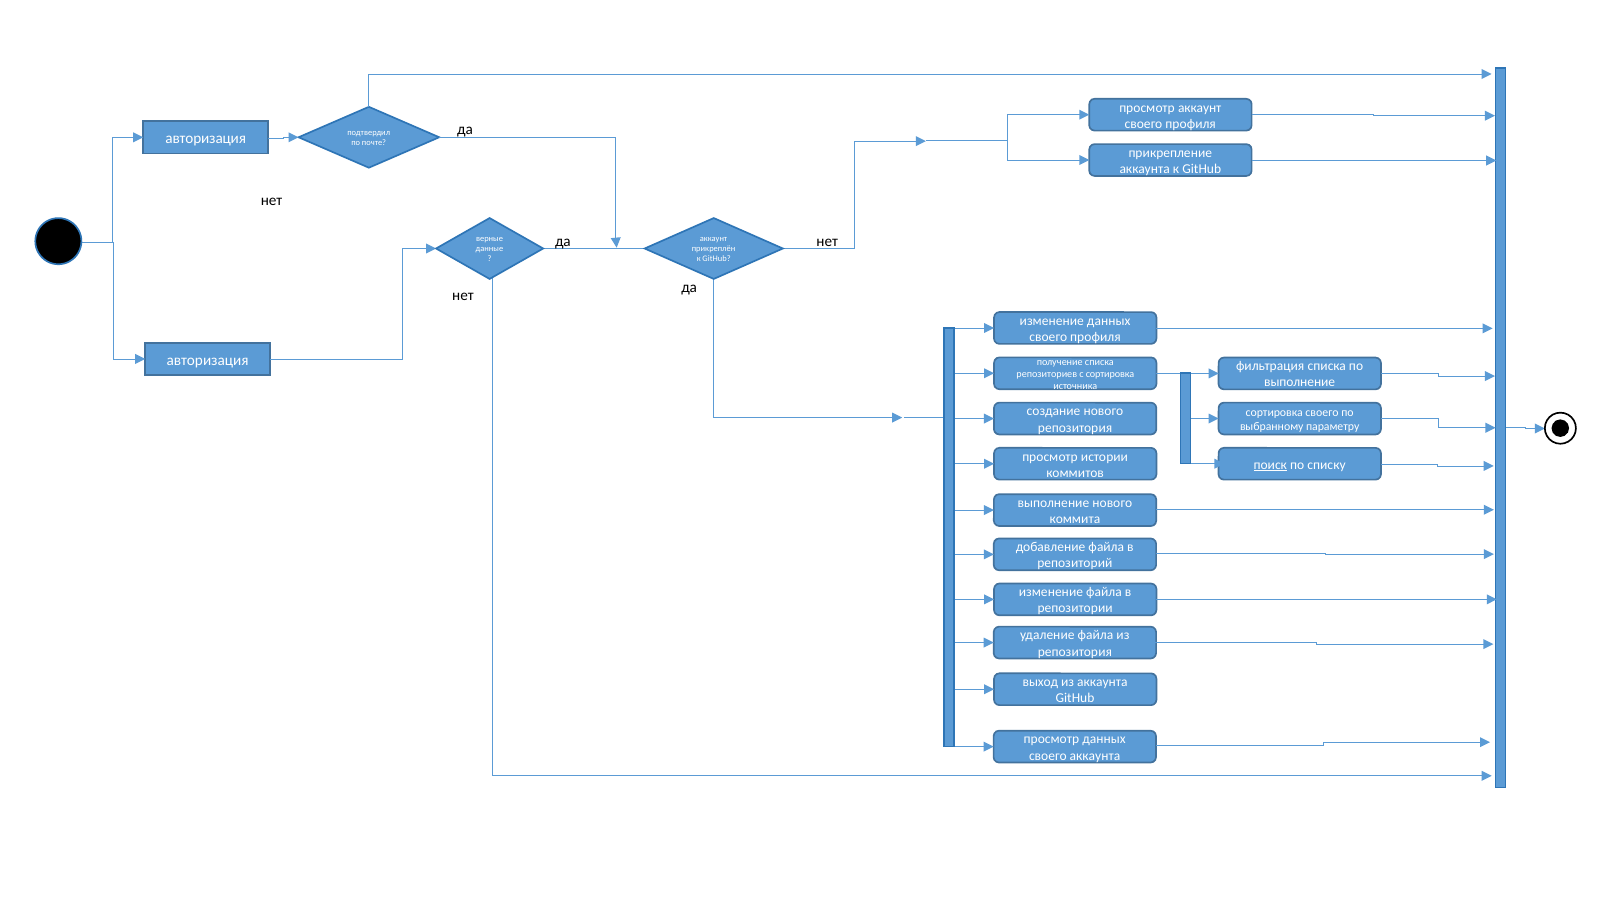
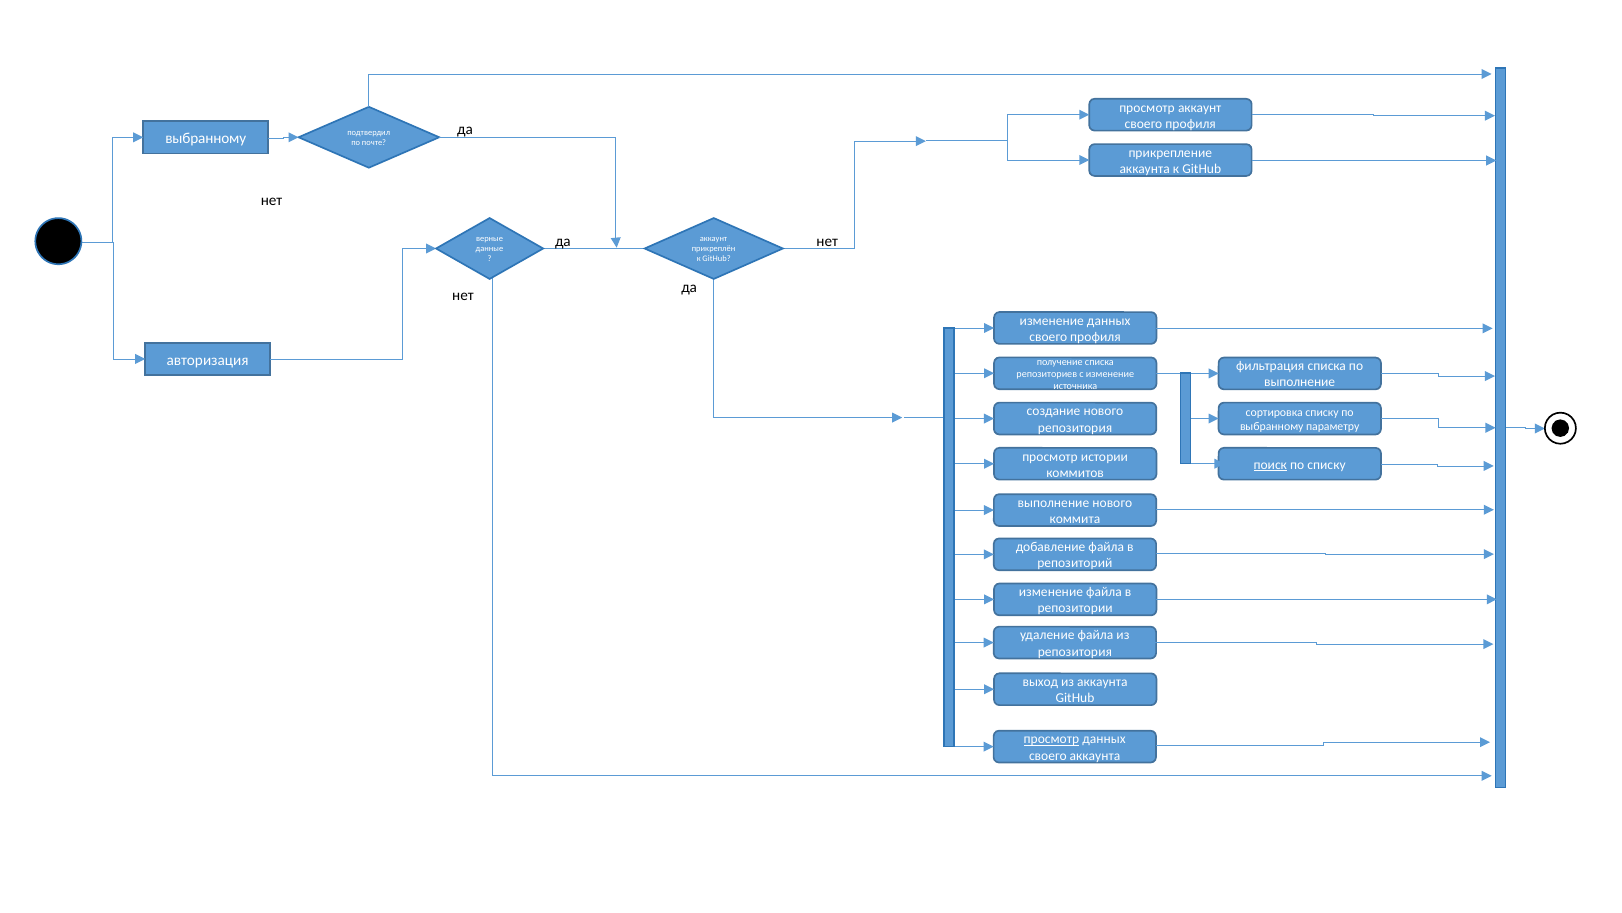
авторизация at (206, 138): авторизация -> выбранному
с сортировка: сортировка -> изменение
сортировка своего: своего -> списку
просмотр at (1051, 739) underline: none -> present
